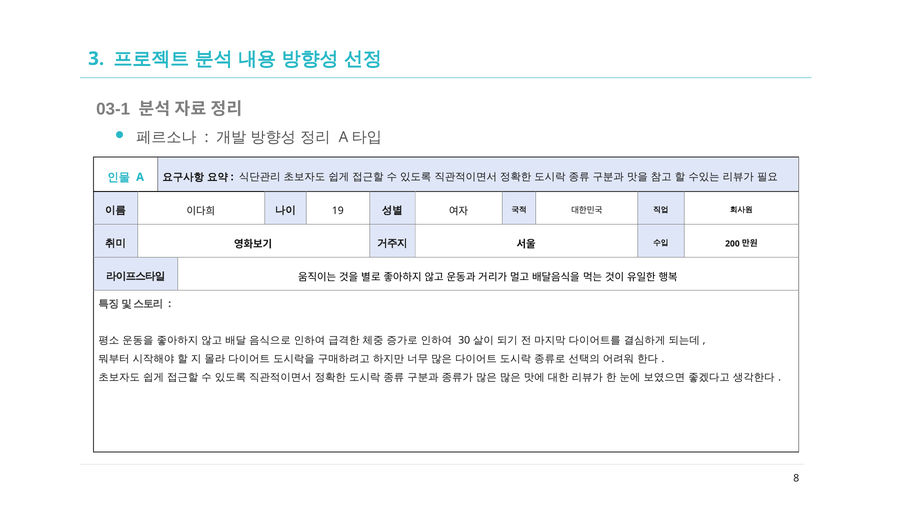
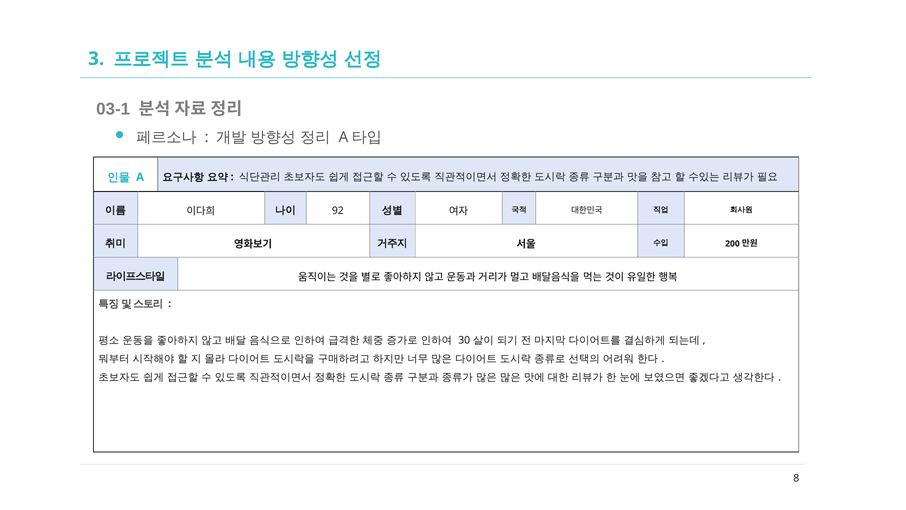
19: 19 -> 92
